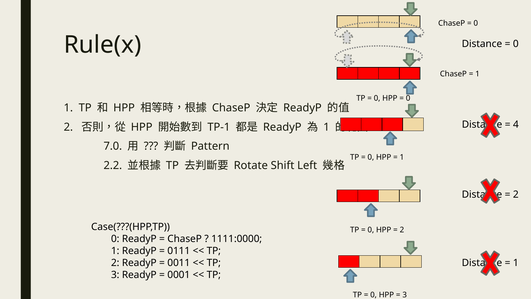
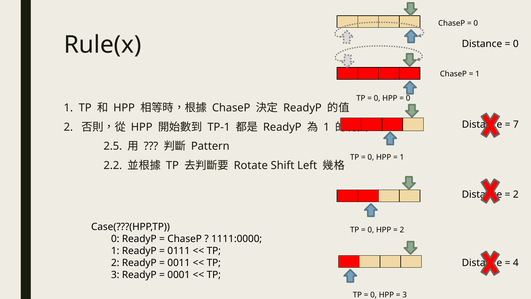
4: 4 -> 7
7.0: 7.0 -> 2.5
1 at (516, 263): 1 -> 4
